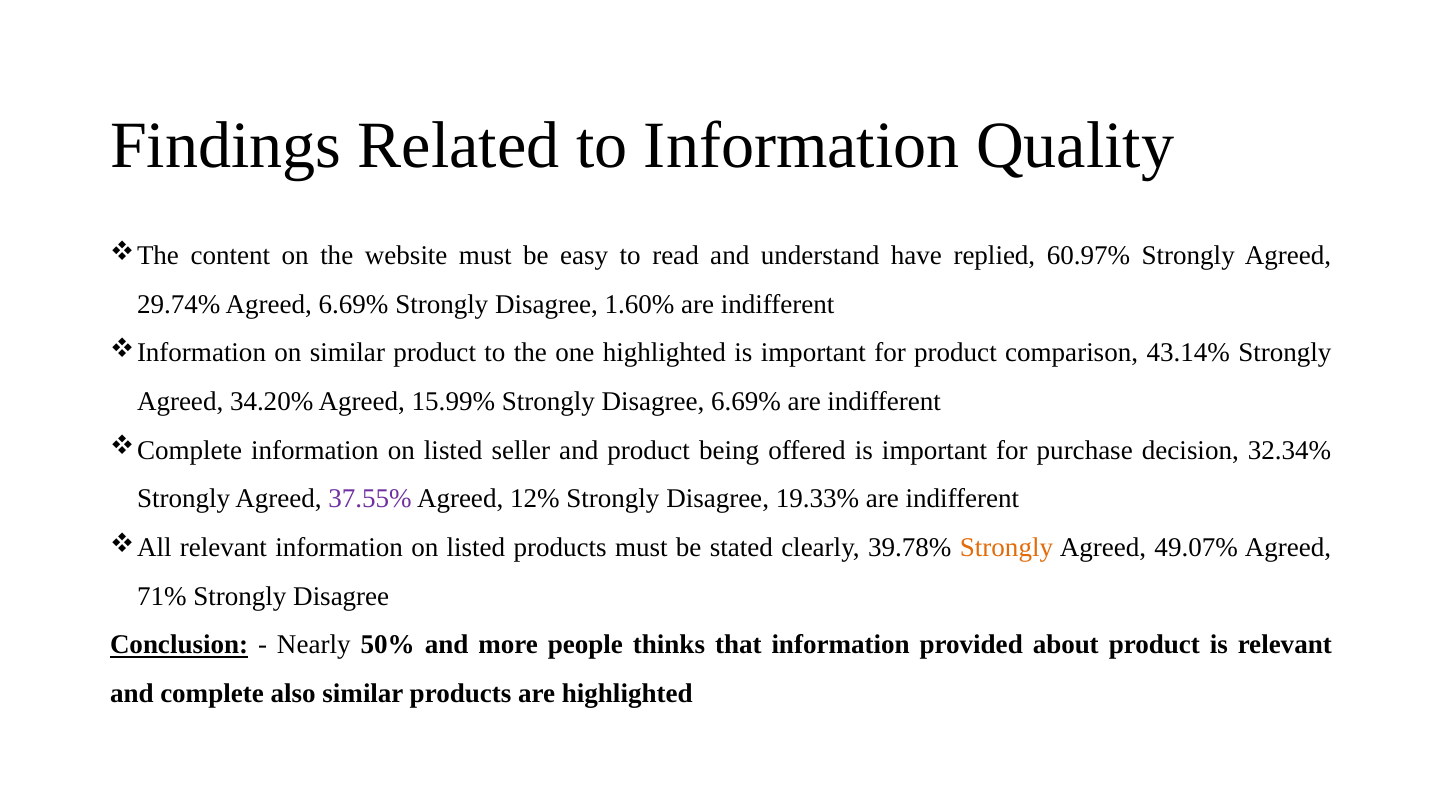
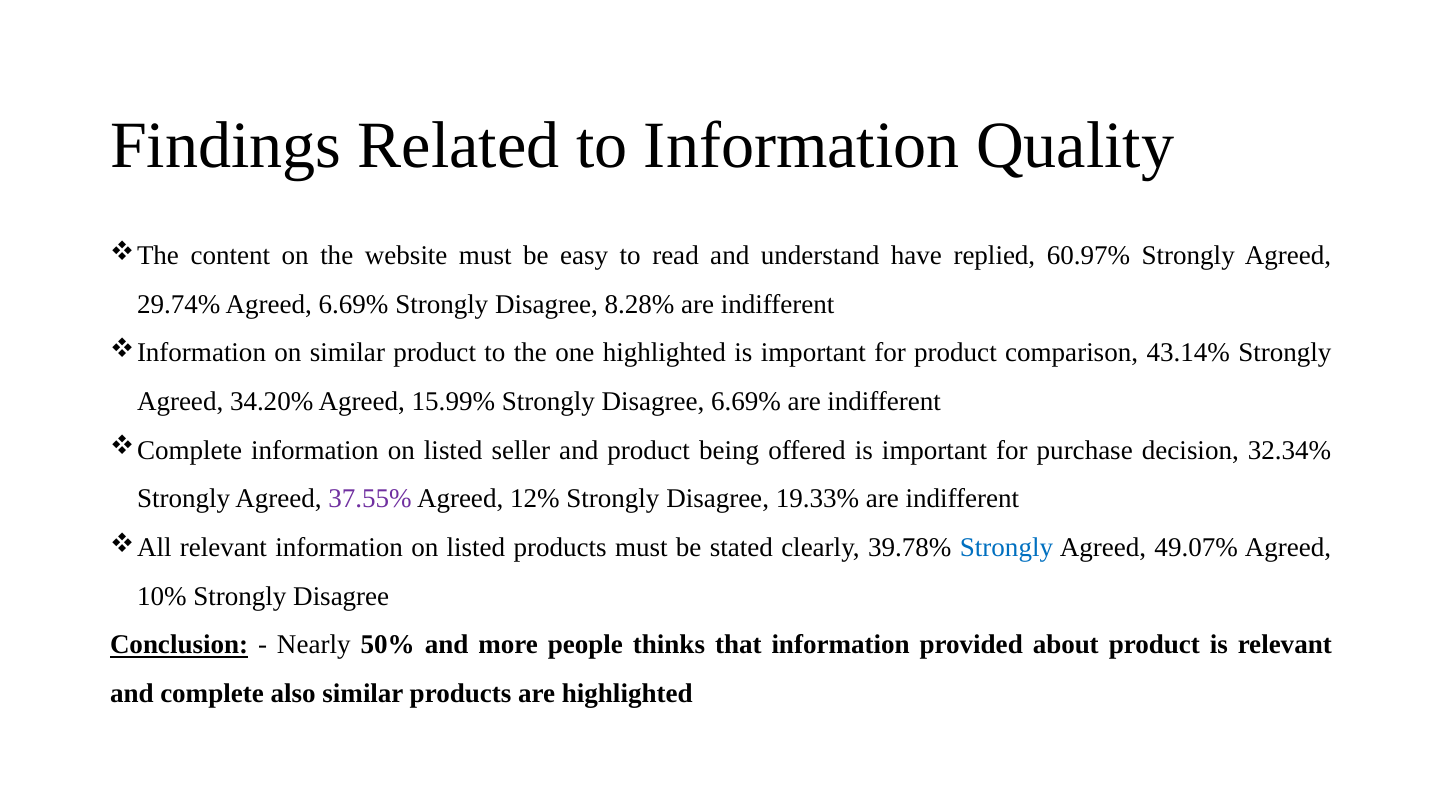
1.60%: 1.60% -> 8.28%
Strongly at (1006, 548) colour: orange -> blue
71%: 71% -> 10%
